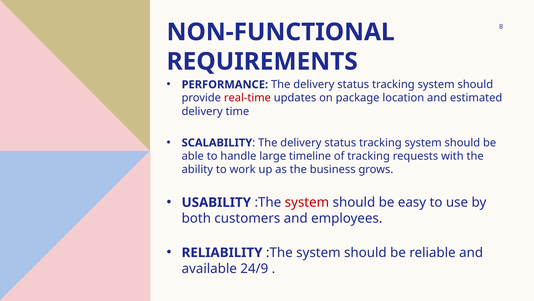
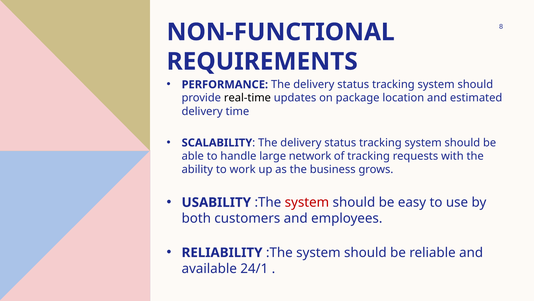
real-time colour: red -> black
timeline: timeline -> network
24/9: 24/9 -> 24/1
